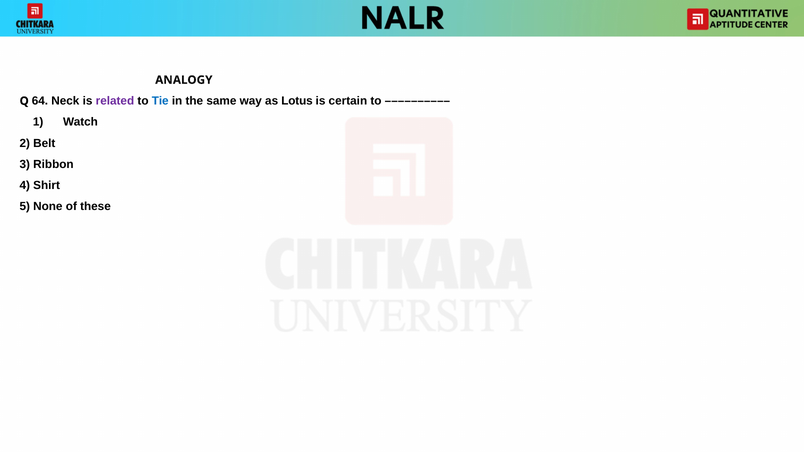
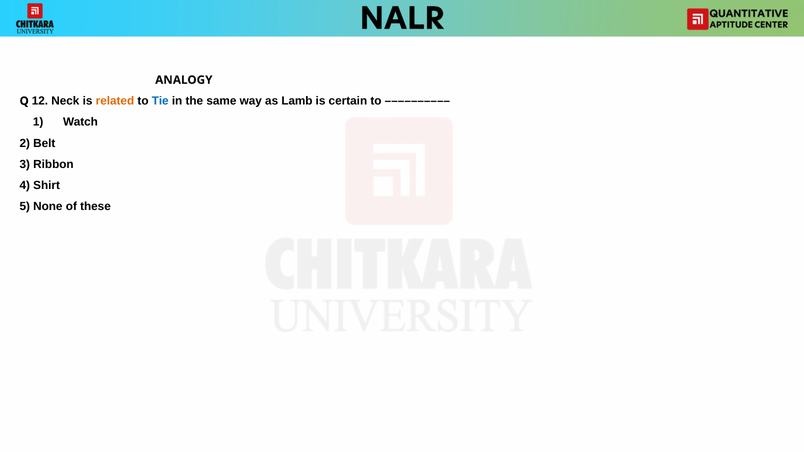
64: 64 -> 12
related colour: purple -> orange
Lotus: Lotus -> Lamb
